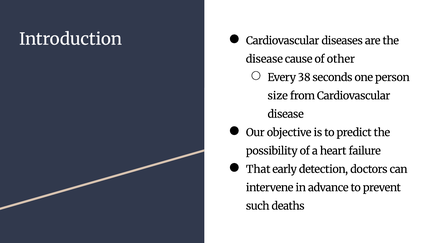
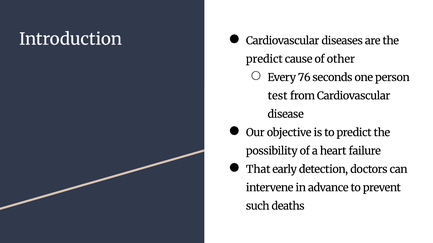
disease at (264, 59): disease -> predict
38: 38 -> 76
size: size -> test
